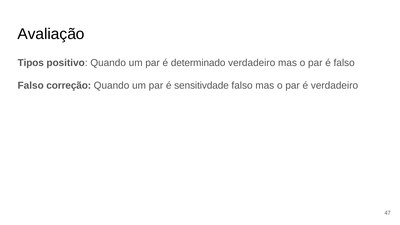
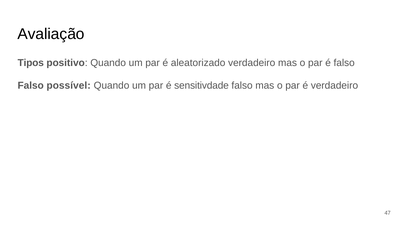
determinado: determinado -> aleatorizado
correção: correção -> possível
